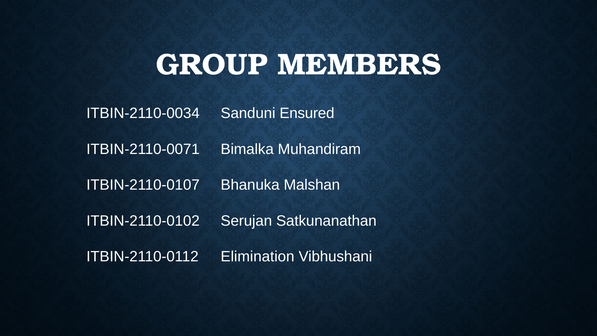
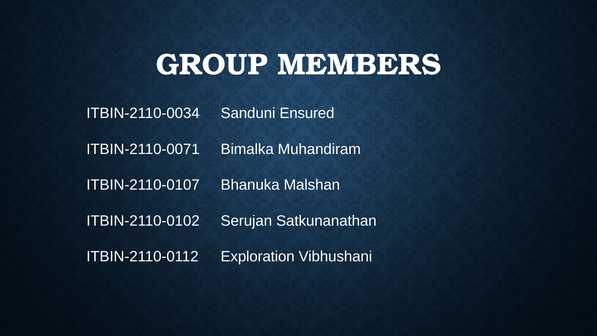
Elimination: Elimination -> Exploration
